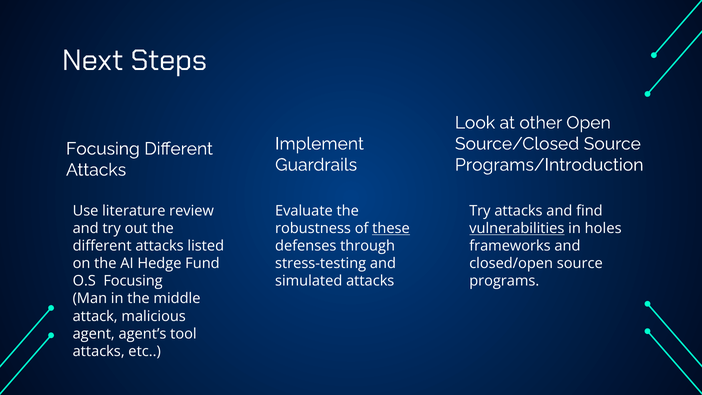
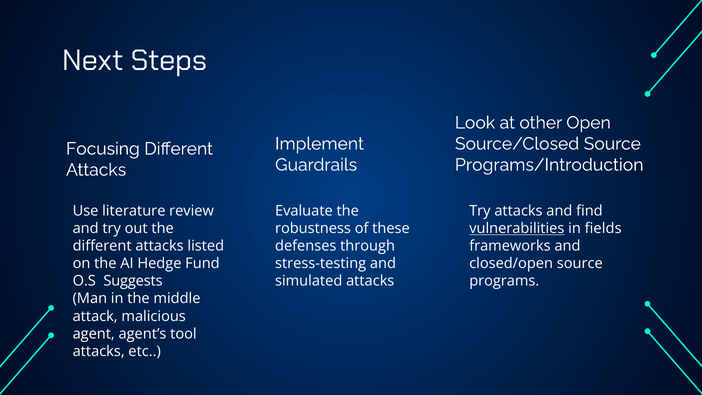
these underline: present -> none
holes: holes -> fields
O.S Focusing: Focusing -> Suggests
